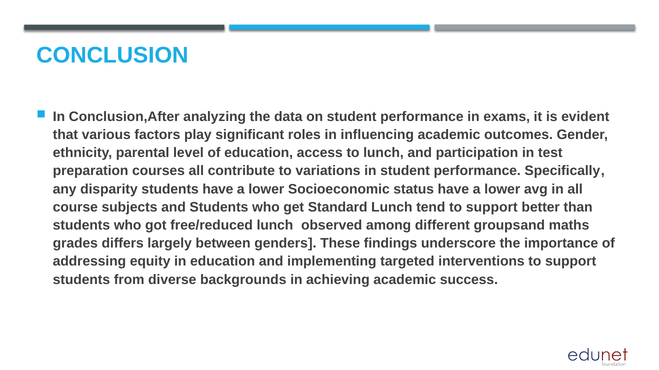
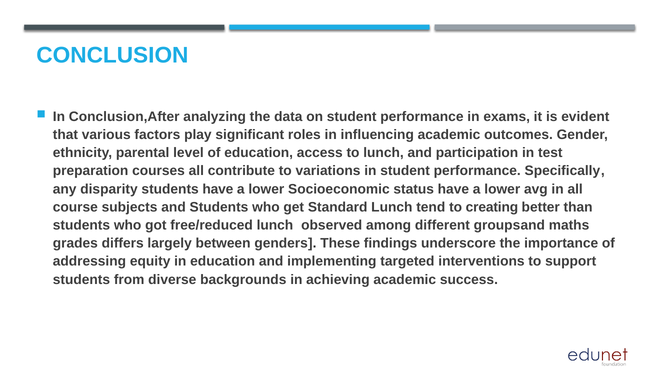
tend to support: support -> creating
